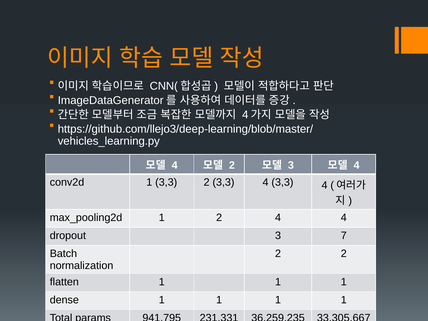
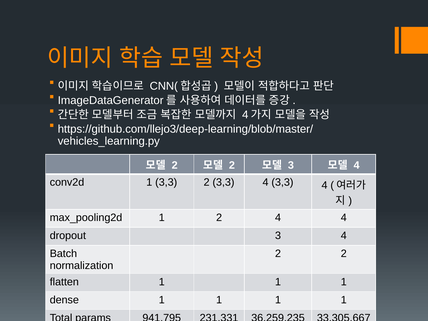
4 at (175, 165): 4 -> 2
3 7: 7 -> 4
